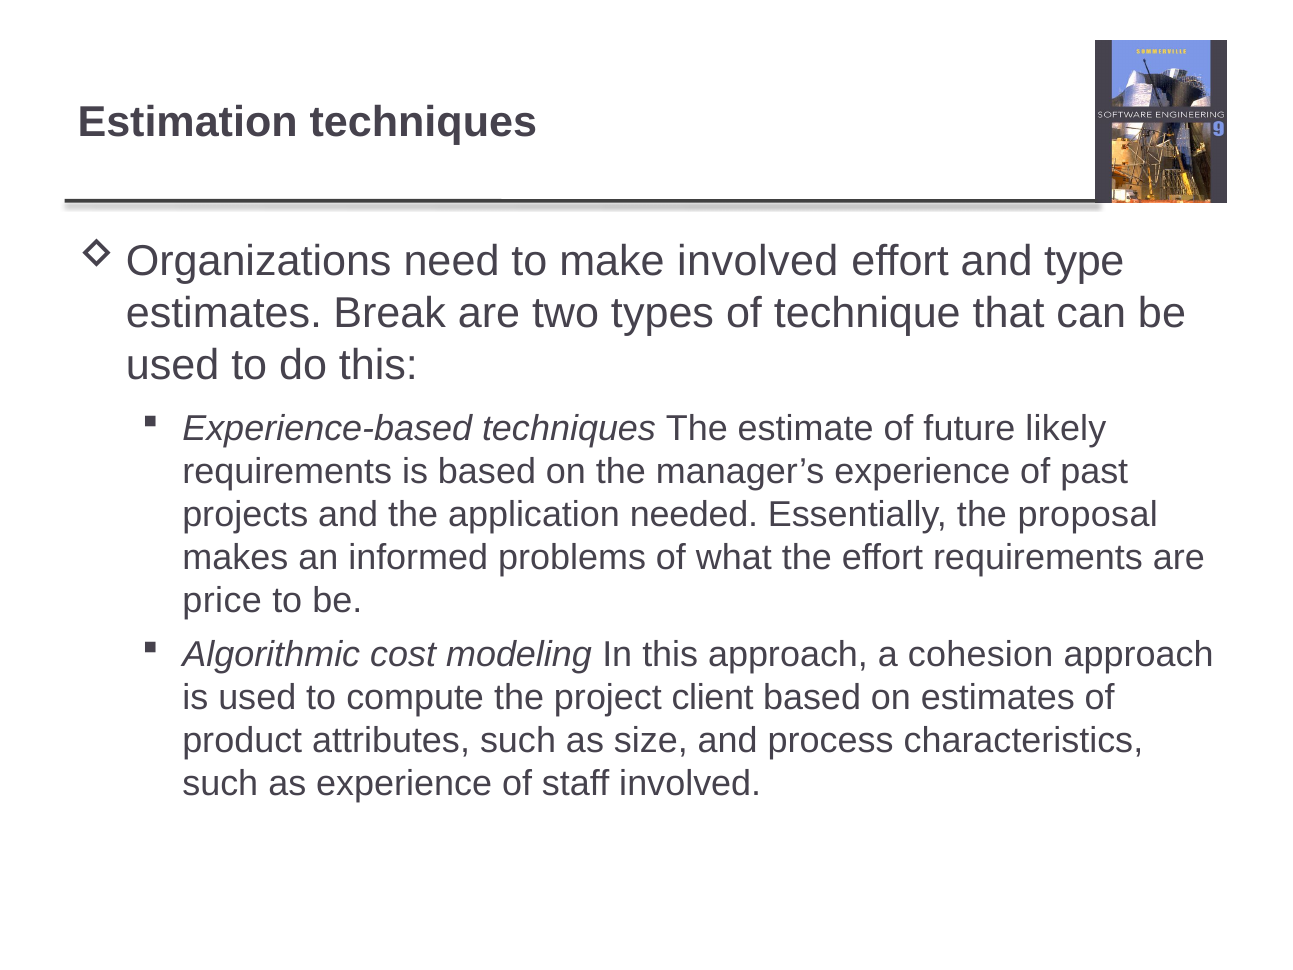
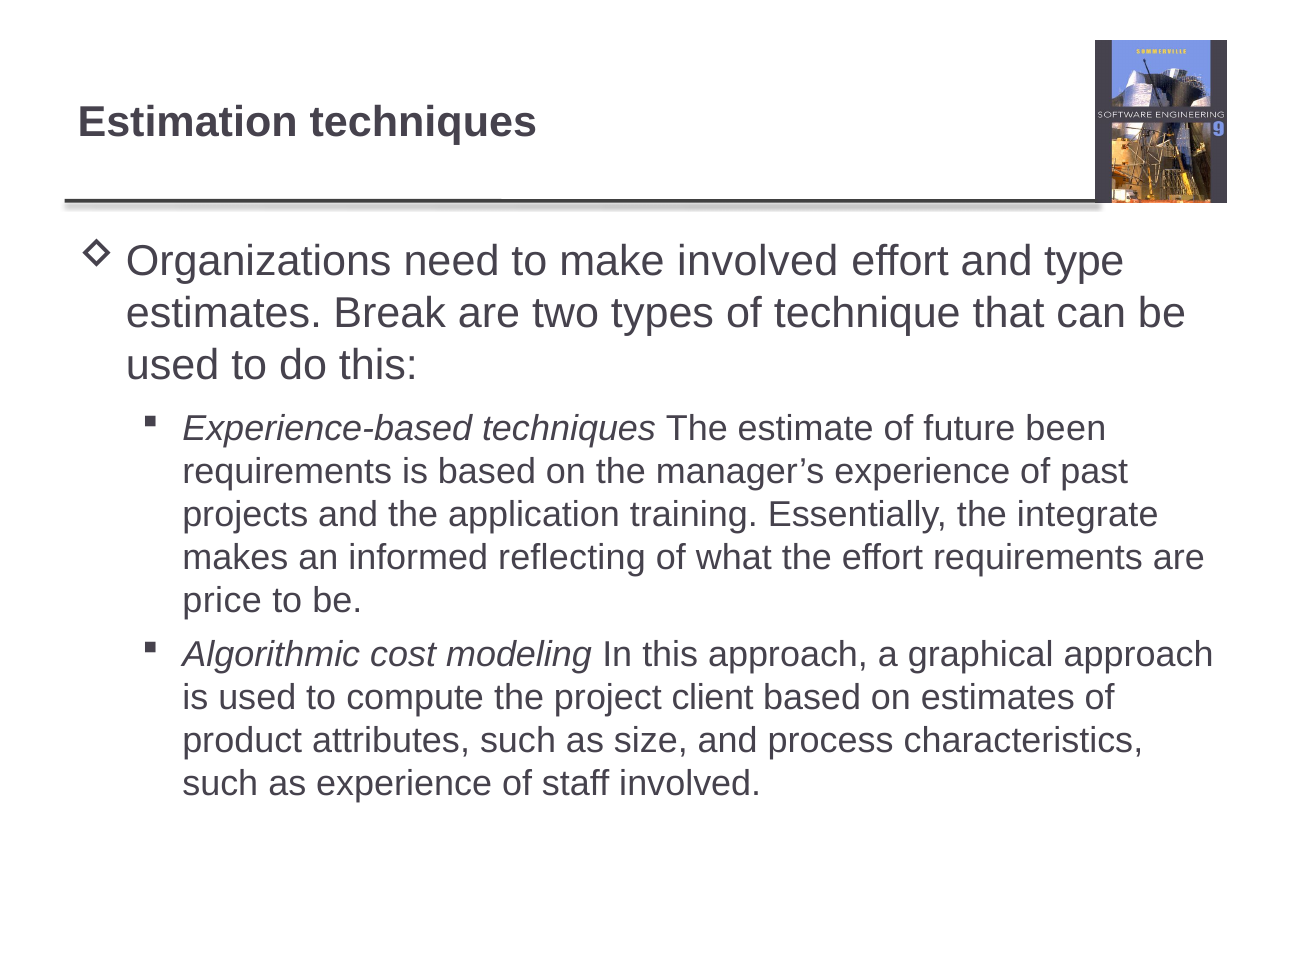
likely: likely -> been
needed: needed -> training
proposal: proposal -> integrate
problems: problems -> reflecting
cohesion: cohesion -> graphical
